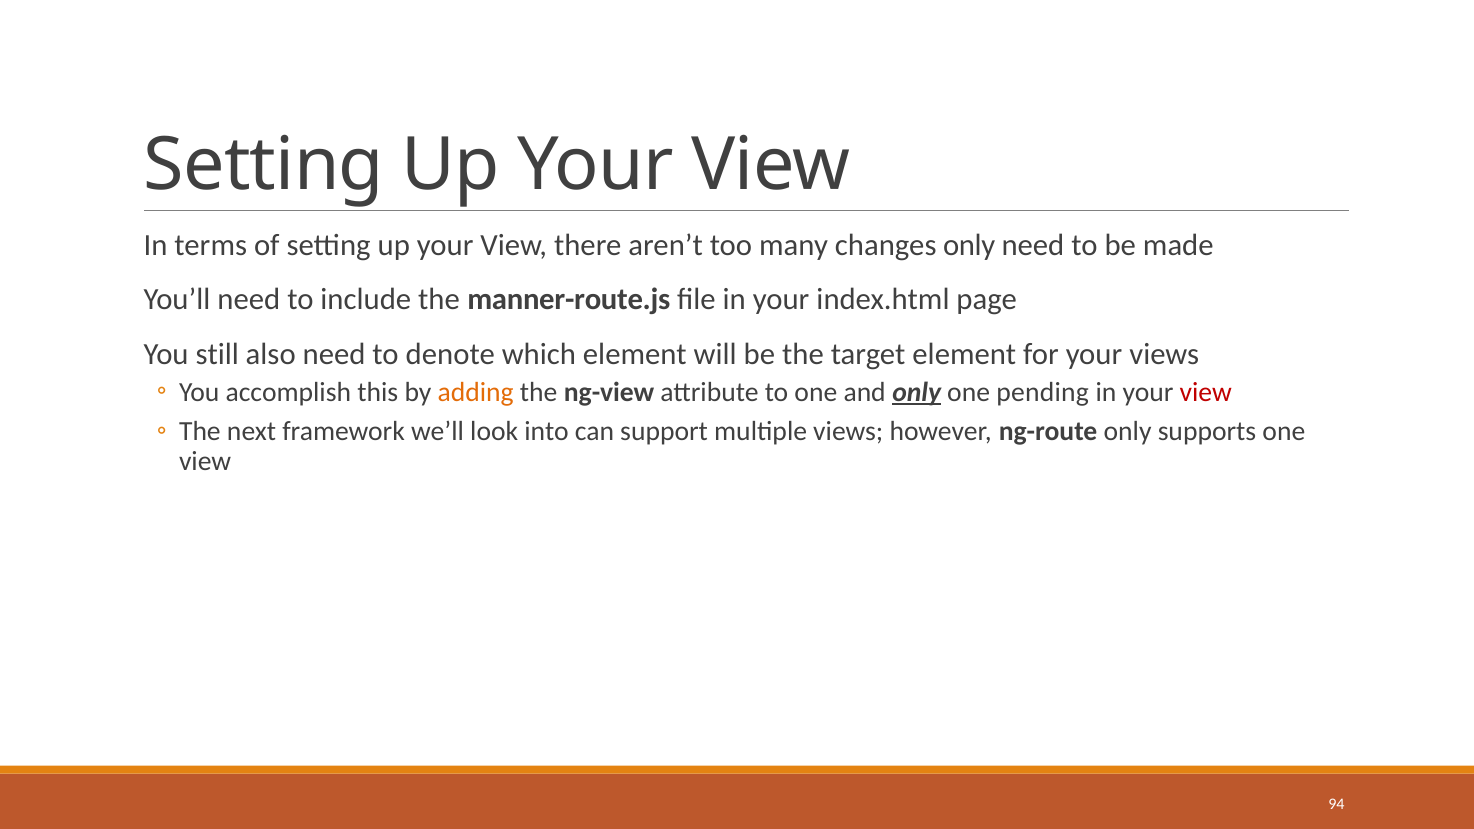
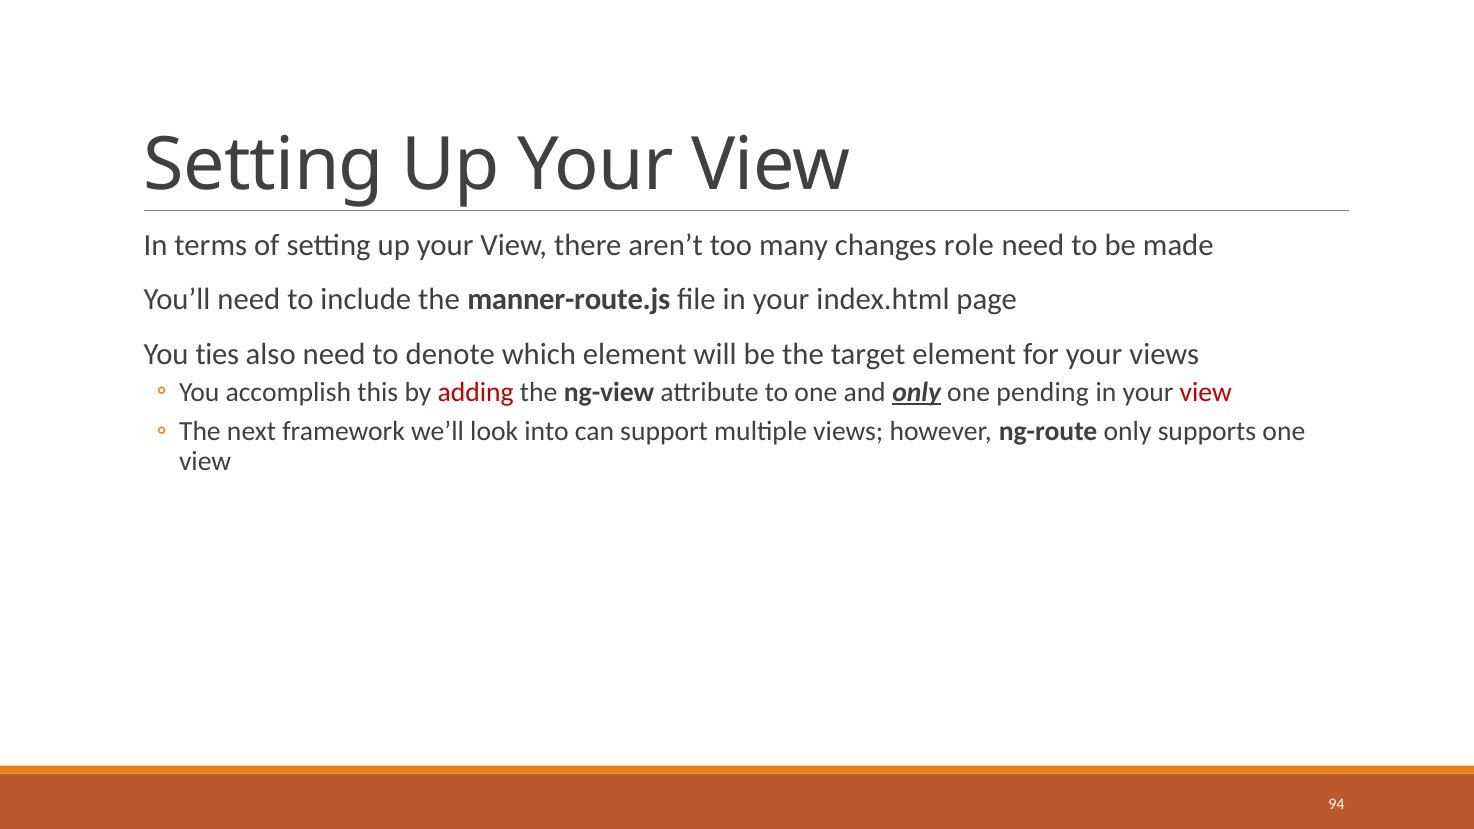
changes only: only -> role
still: still -> ties
adding colour: orange -> red
